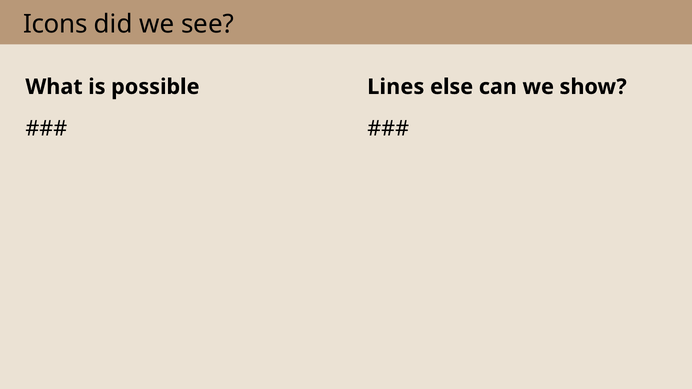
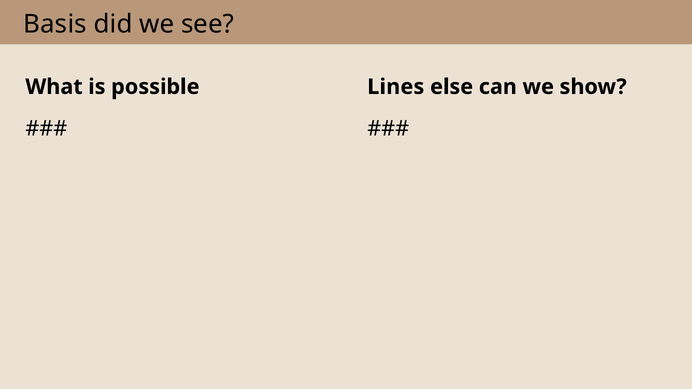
Icons: Icons -> Basis
